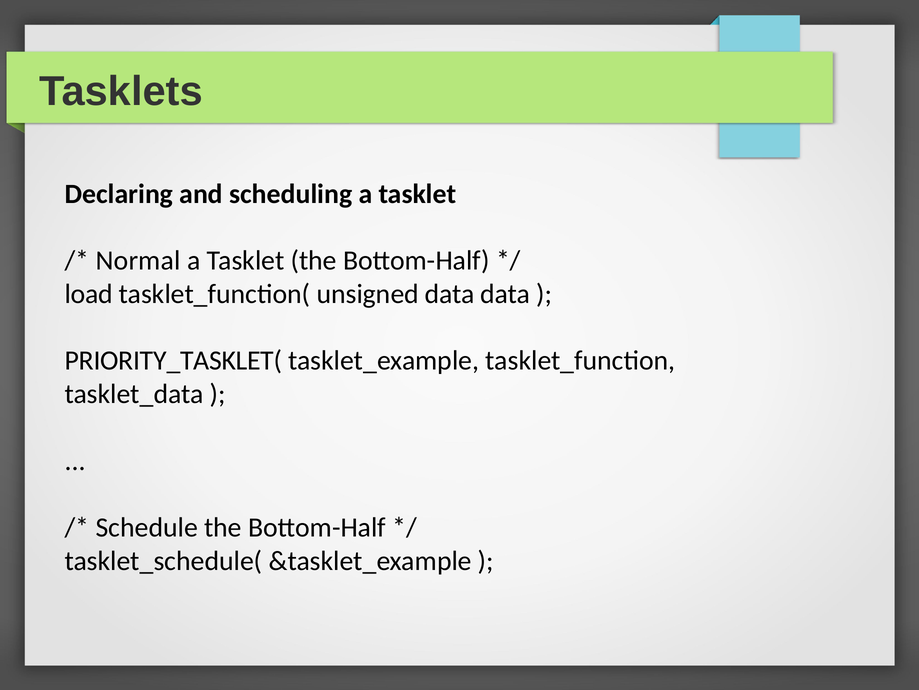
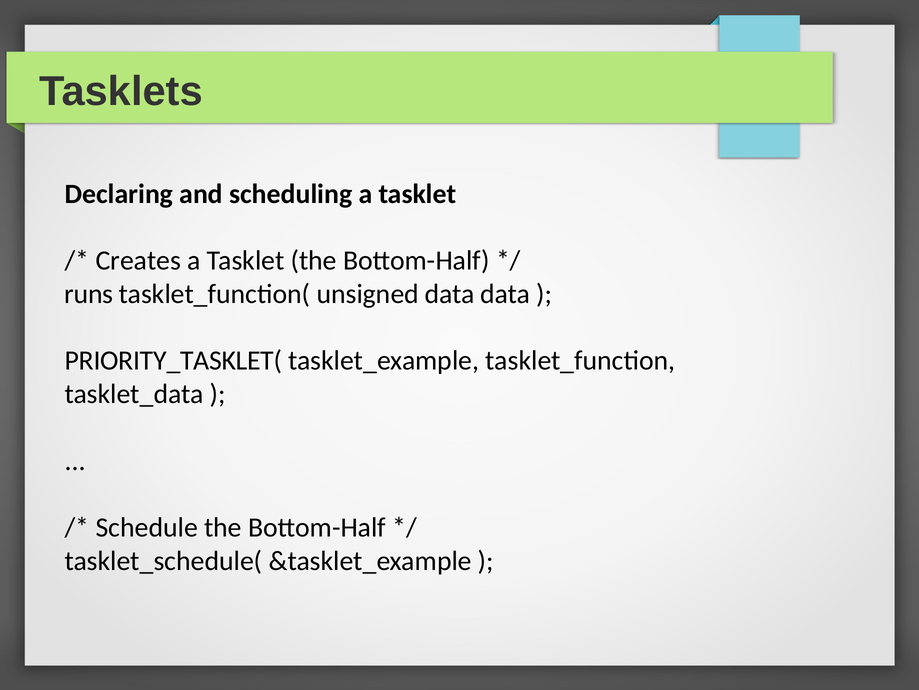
Normal: Normal -> Creates
load: load -> runs
